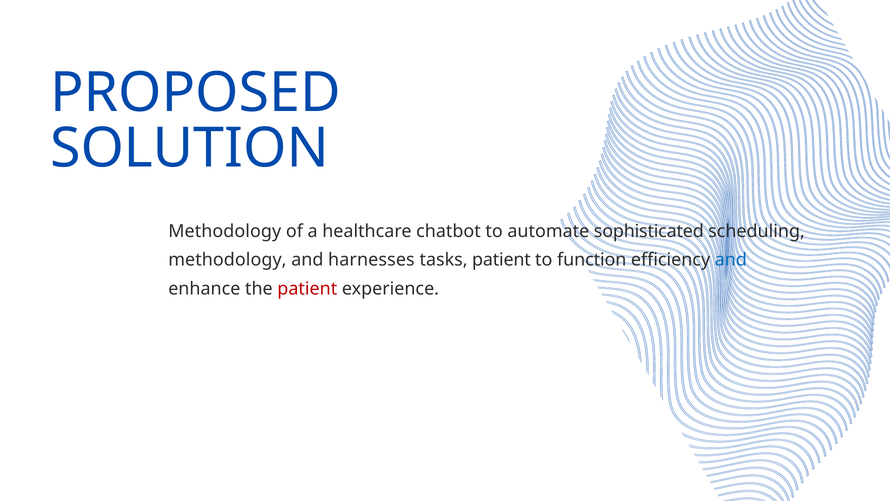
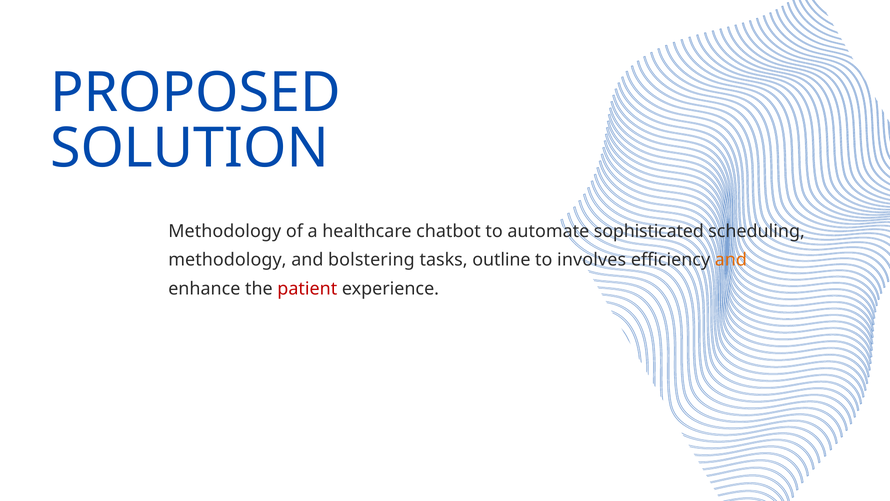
harnesses: harnesses -> bolstering
tasks patient: patient -> outline
function: function -> involves
and at (731, 260) colour: blue -> orange
